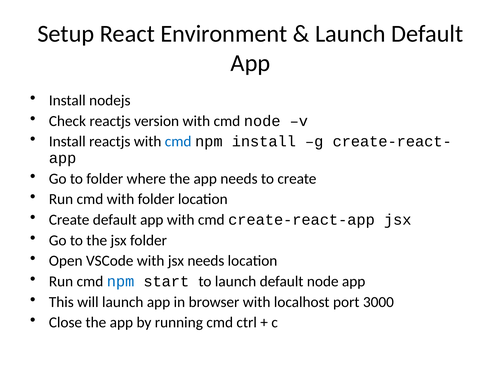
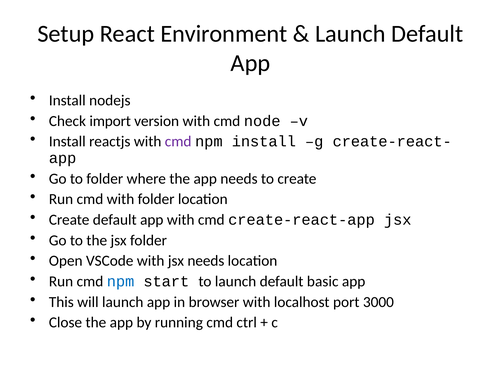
Check reactjs: reactjs -> import
cmd at (178, 142) colour: blue -> purple
default node: node -> basic
